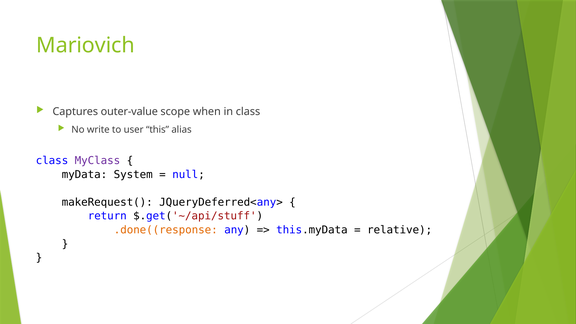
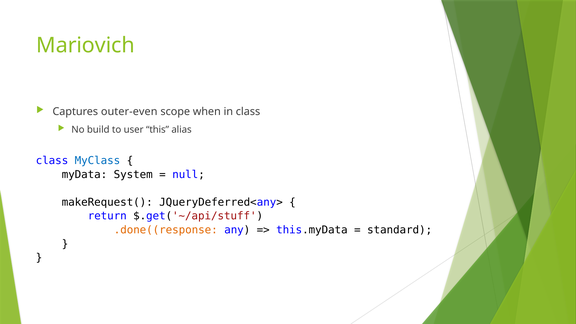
outer-value: outer-value -> outer-even
write: write -> build
MyClass colour: purple -> blue
relative: relative -> standard
